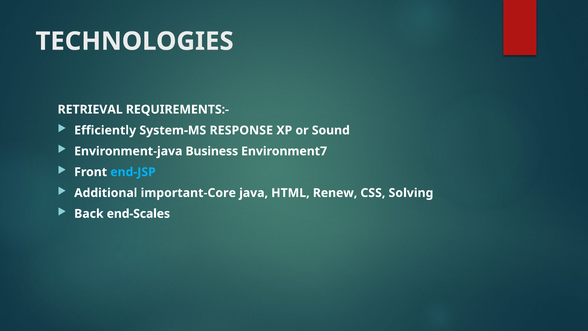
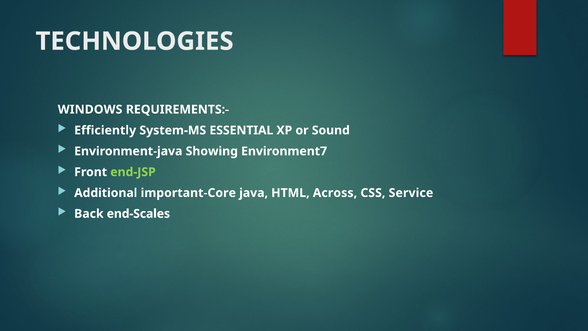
RETRIEVAL: RETRIEVAL -> WINDOWS
RESPONSE: RESPONSE -> ESSENTIAL
Business: Business -> Showing
end-JSP colour: light blue -> light green
Renew: Renew -> Across
Solving: Solving -> Service
